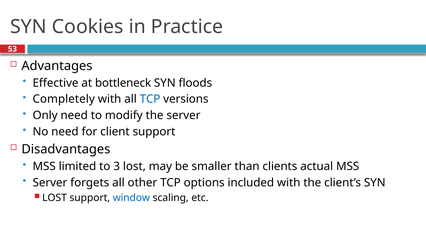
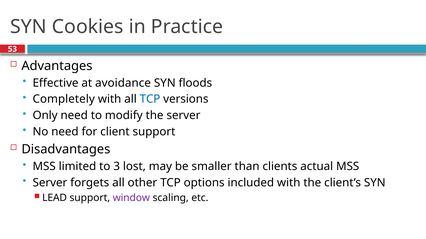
bottleneck: bottleneck -> avoidance
LOST at (55, 198): LOST -> LEAD
window colour: blue -> purple
